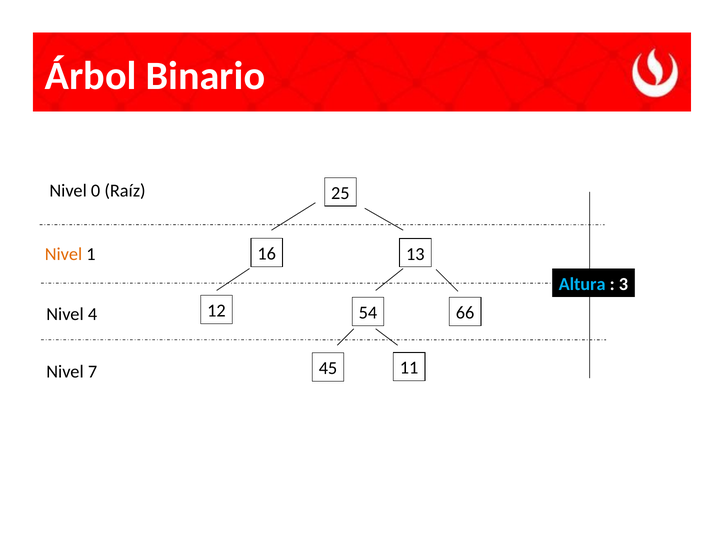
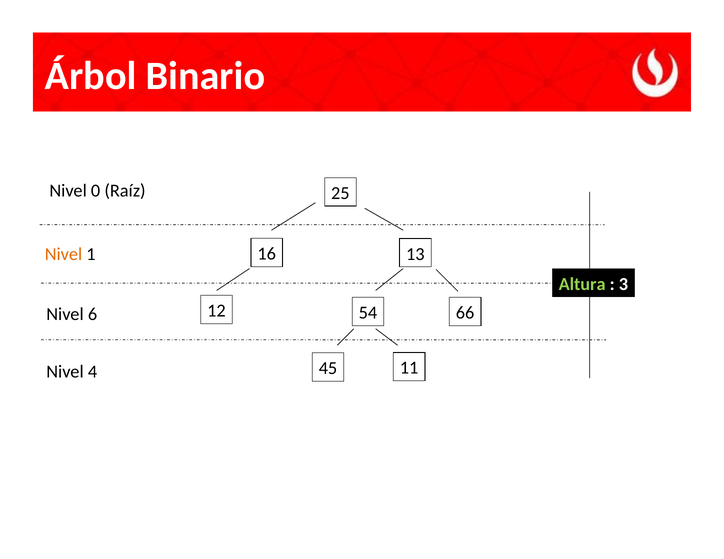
Altura colour: light blue -> light green
4: 4 -> 6
7: 7 -> 4
